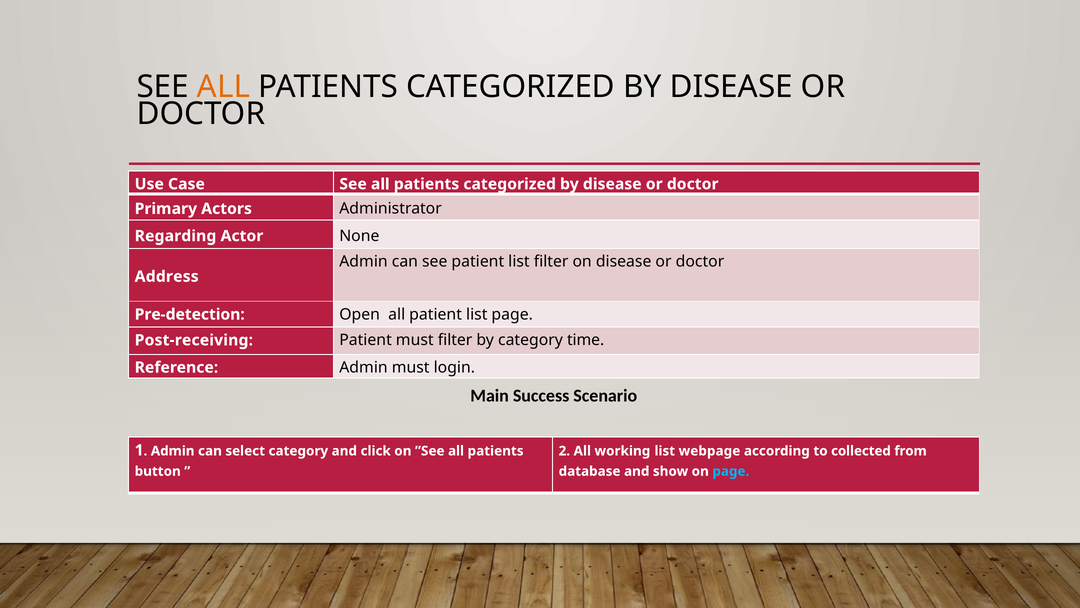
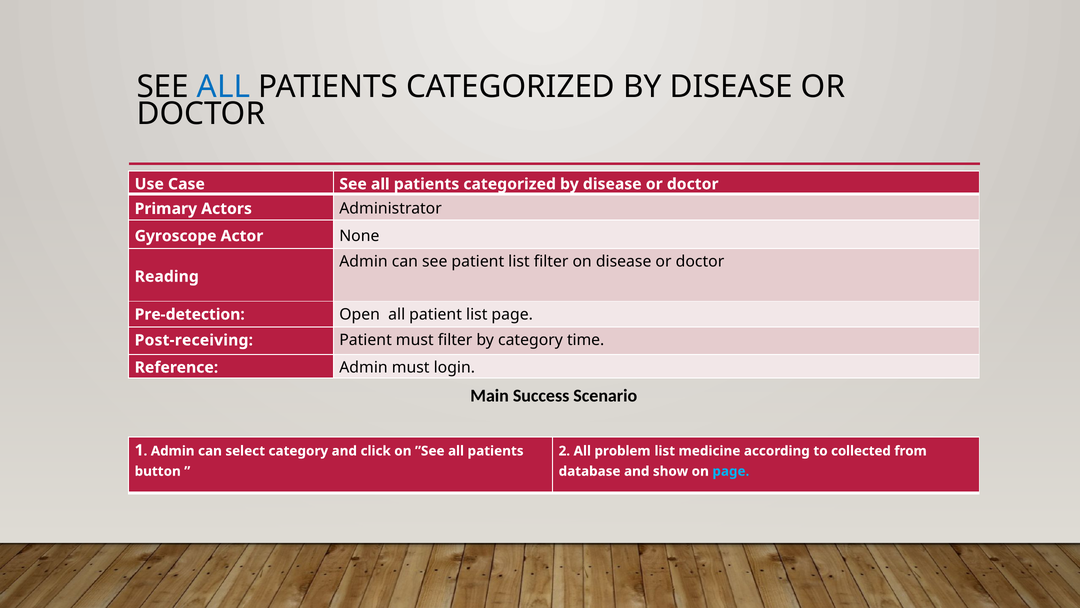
ALL at (224, 87) colour: orange -> blue
Regarding: Regarding -> Gyroscope
Address: Address -> Reading
working: working -> problem
webpage: webpage -> medicine
